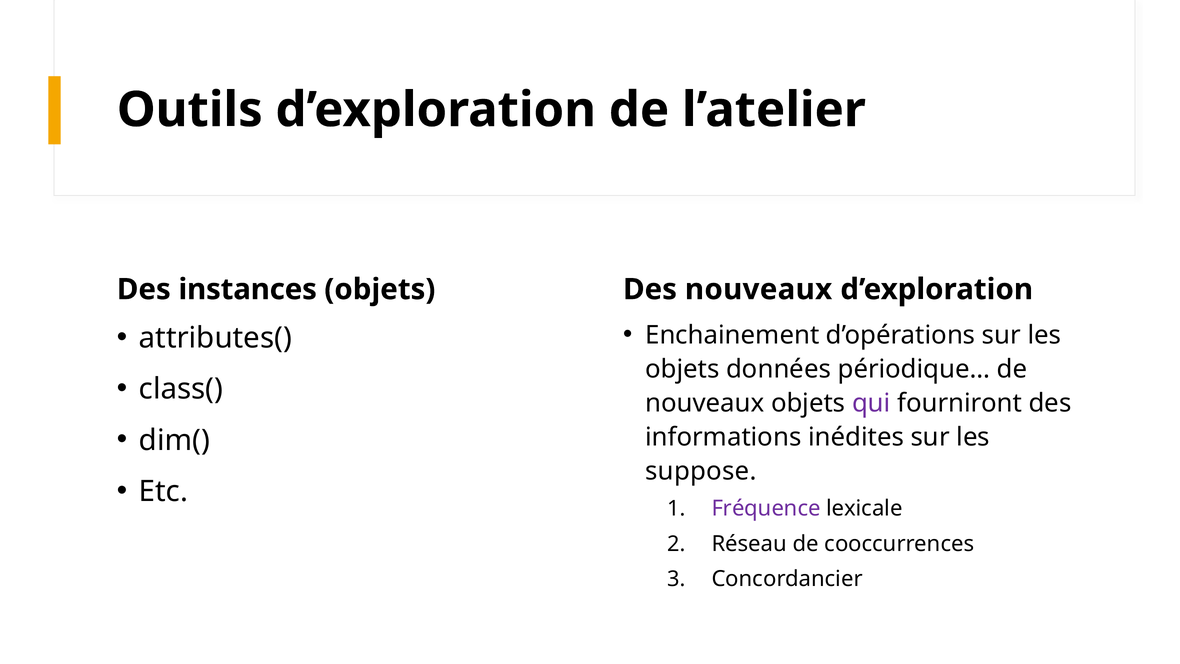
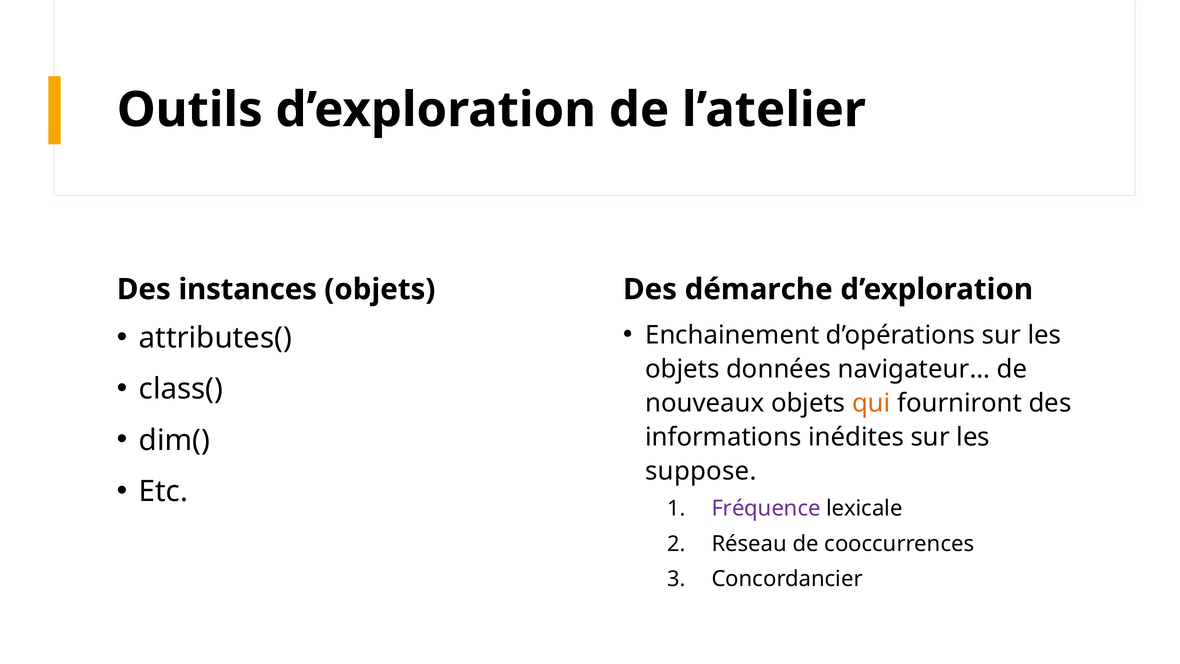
Des nouveaux: nouveaux -> démarche
périodique…: périodique… -> navigateur…
qui colour: purple -> orange
